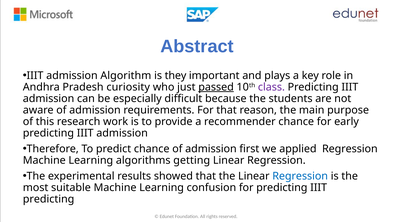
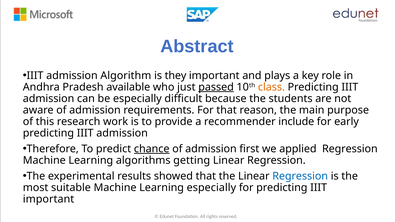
curiosity: curiosity -> available
class colour: purple -> orange
recommender chance: chance -> include
chance at (152, 149) underline: none -> present
Learning confusion: confusion -> especially
predicting at (49, 199): predicting -> important
